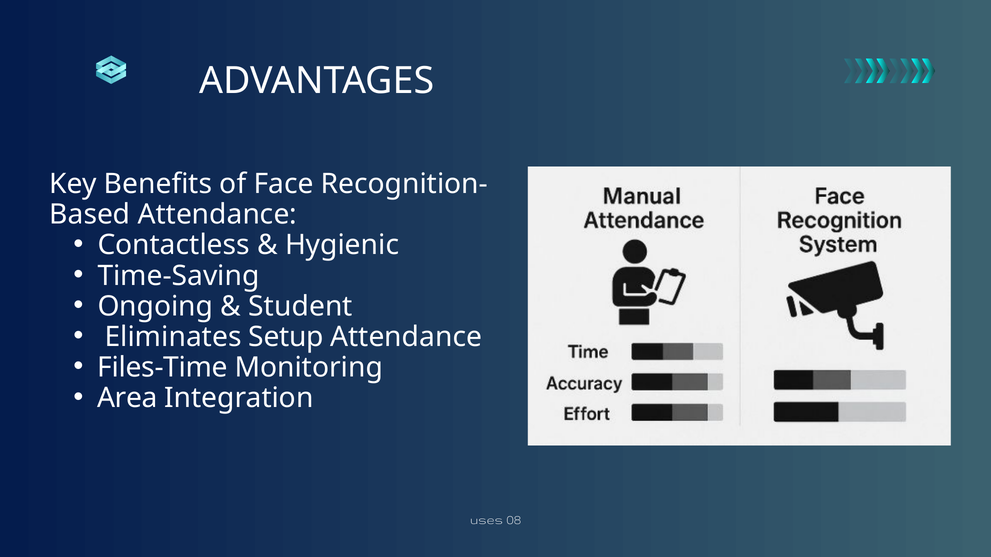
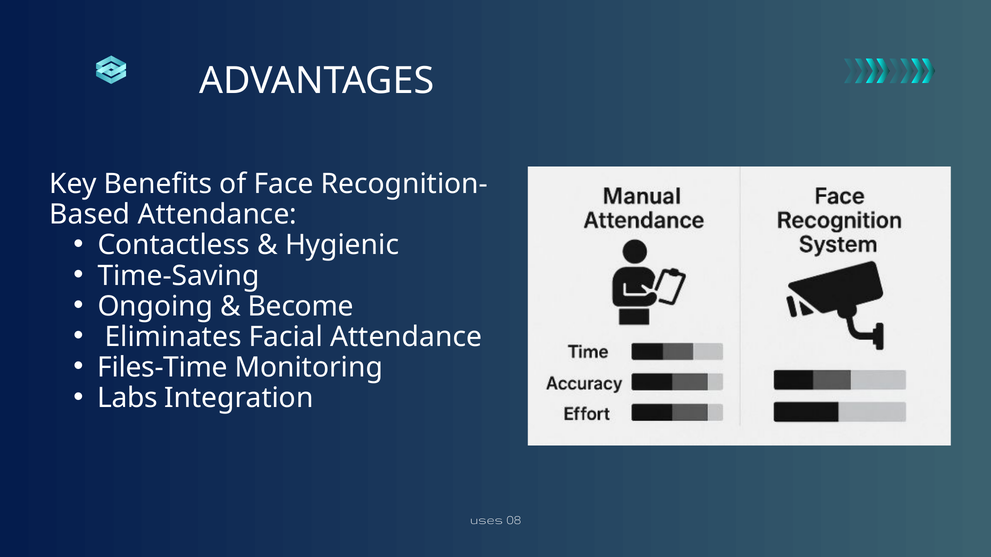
Student: Student -> Become
Setup: Setup -> Facial
Area: Area -> Labs
